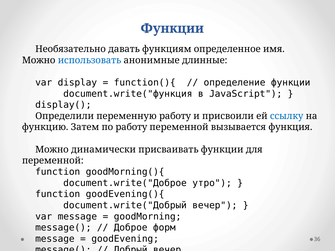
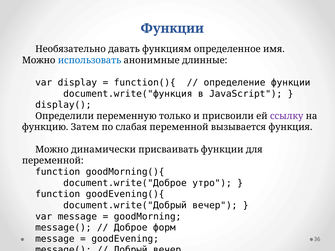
переменную работу: работу -> только
ссылку colour: blue -> purple
по работу: работу -> слабая
